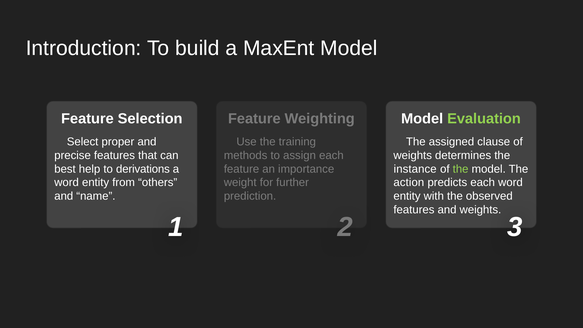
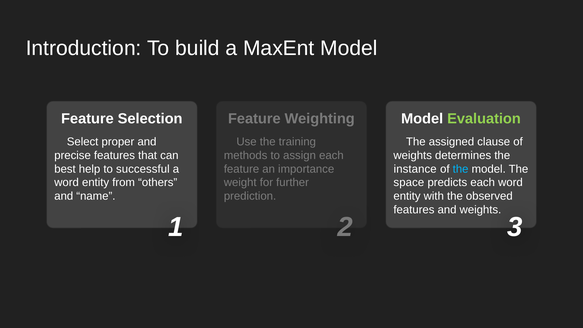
derivations: derivations -> successful
the at (461, 169) colour: light green -> light blue
action: action -> space
